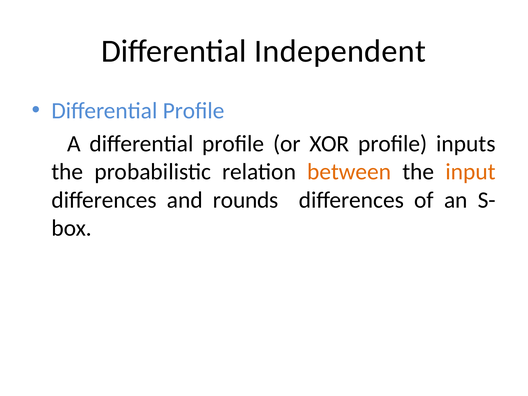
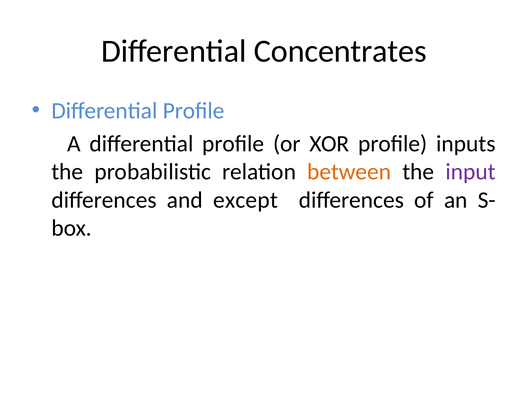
Independent: Independent -> Concentrates
input colour: orange -> purple
rounds: rounds -> except
